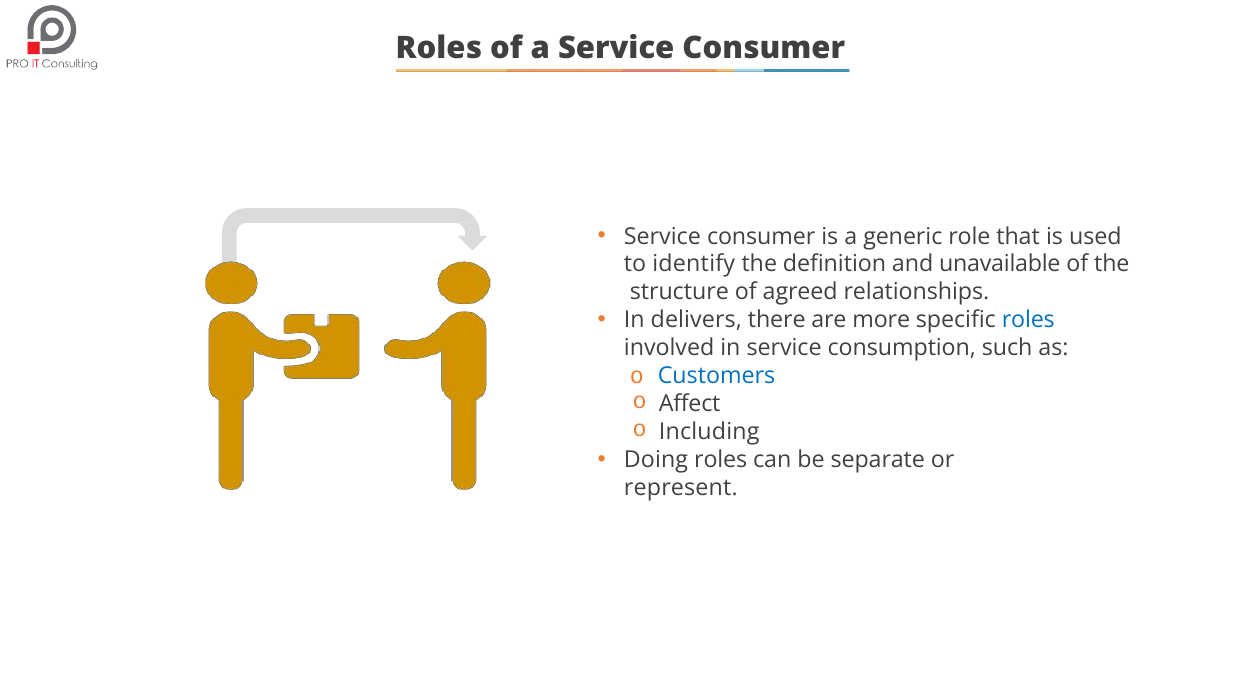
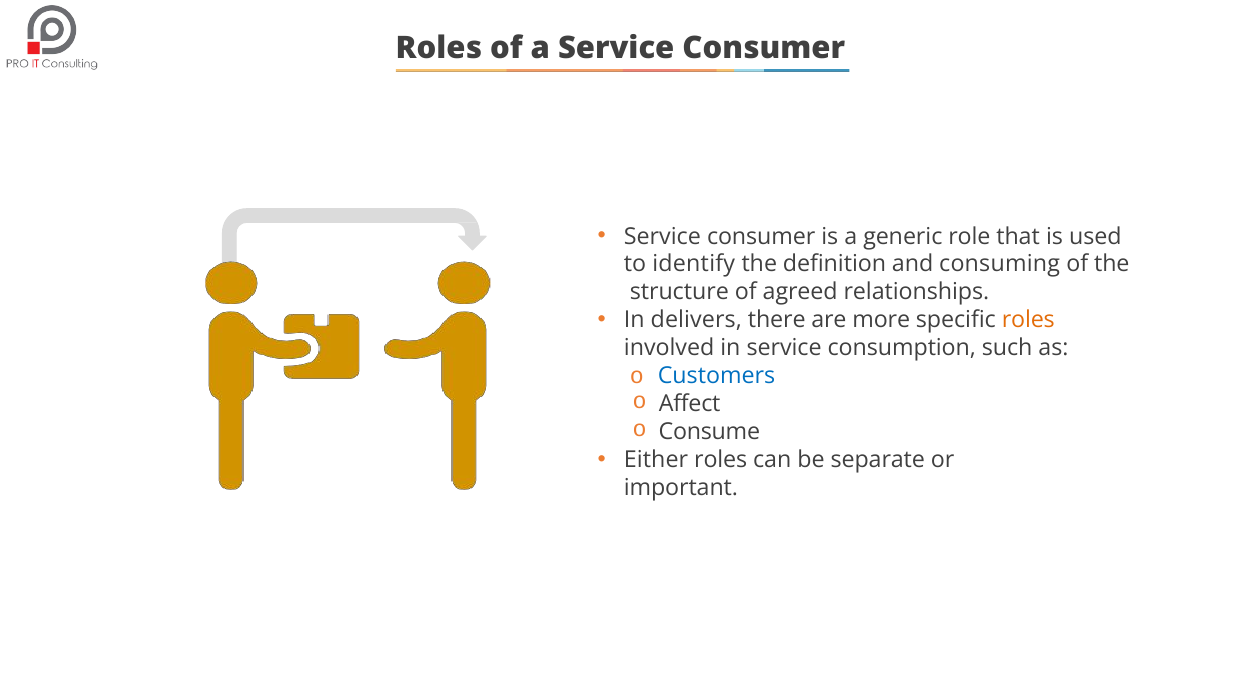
unavailable: unavailable -> consuming
roles at (1028, 320) colour: blue -> orange
Including: Including -> Consume
Doing: Doing -> Either
represent: represent -> important
